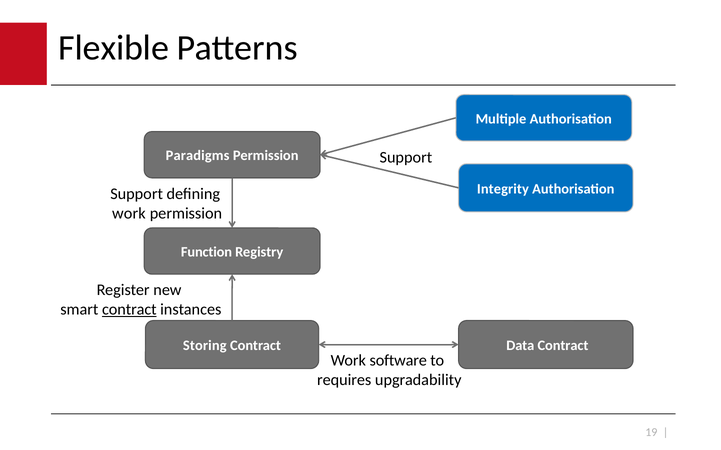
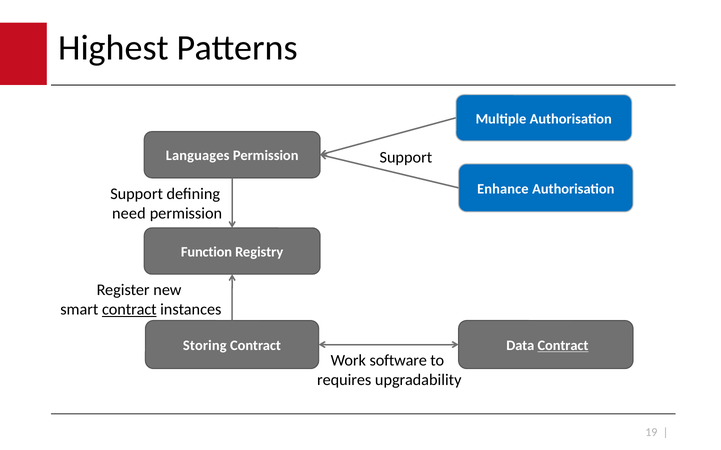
Flexible: Flexible -> Highest
Paradigms: Paradigms -> Languages
Integrity: Integrity -> Enhance
work at (129, 214): work -> need
Contract at (563, 346) underline: none -> present
